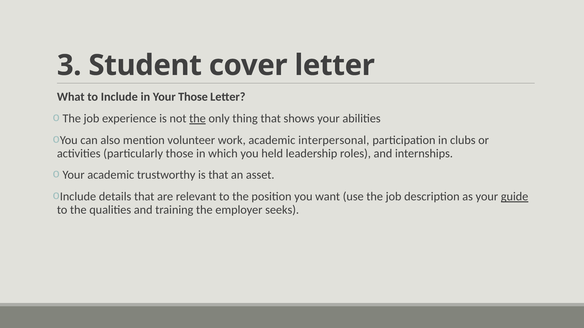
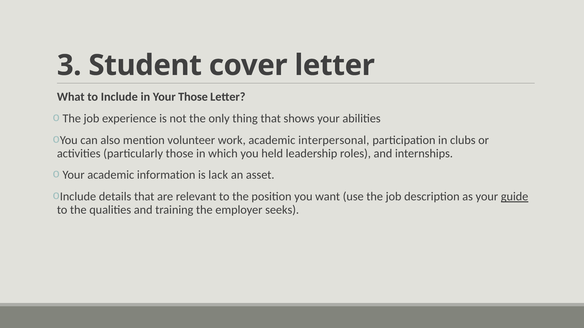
the at (197, 119) underline: present -> none
trustworthy: trustworthy -> information
is that: that -> lack
